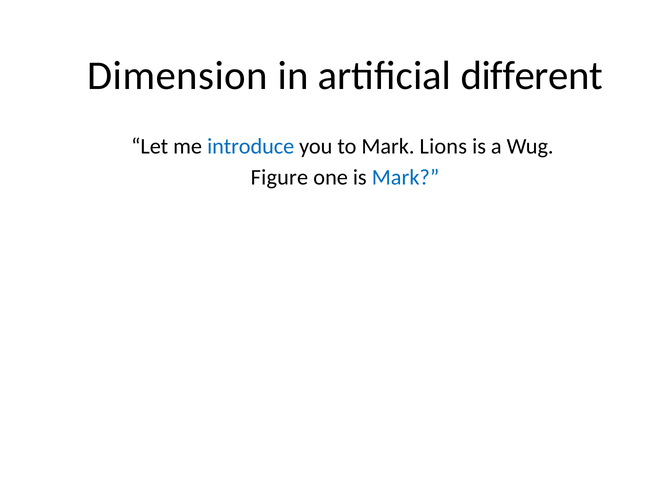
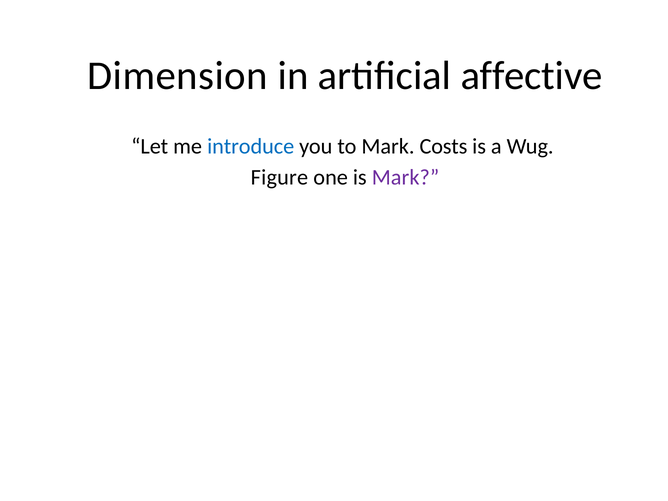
different: different -> affective
Lions: Lions -> Costs
Mark at (405, 177) colour: blue -> purple
